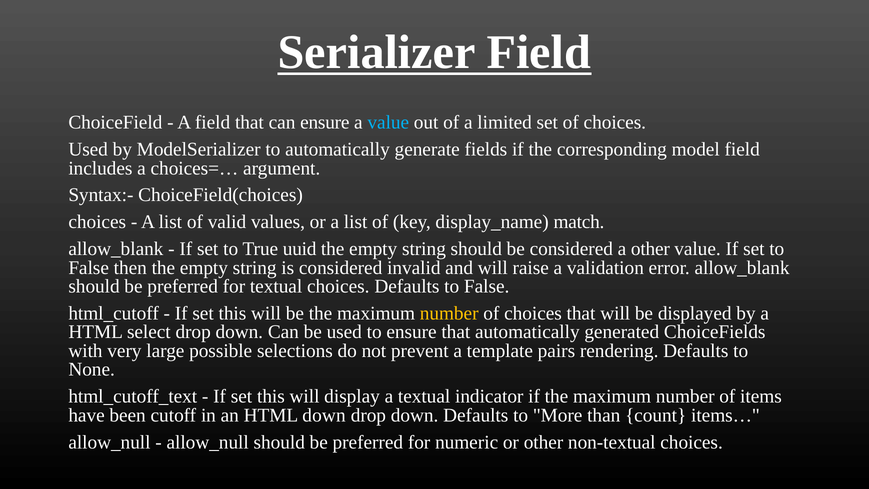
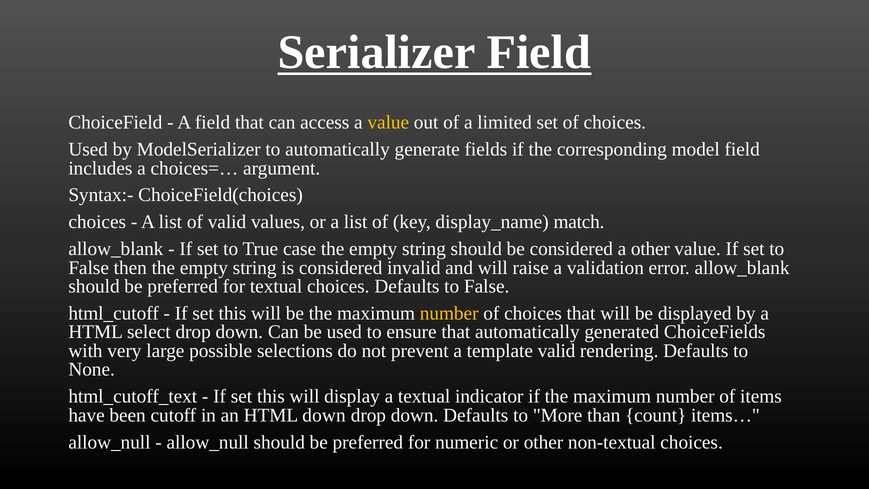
can ensure: ensure -> access
value at (388, 123) colour: light blue -> yellow
uuid: uuid -> case
template pairs: pairs -> valid
